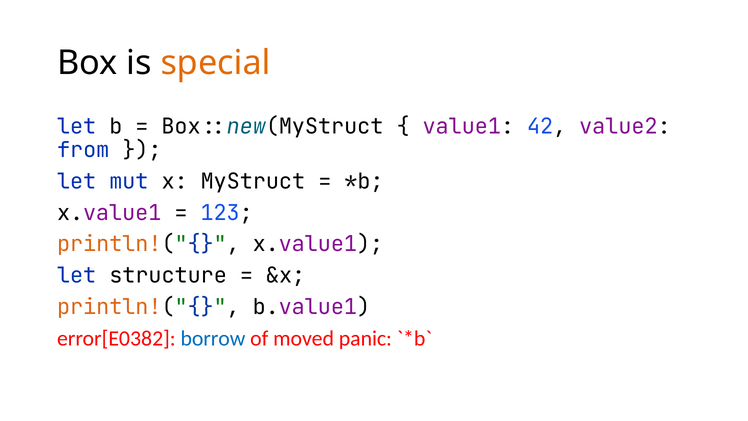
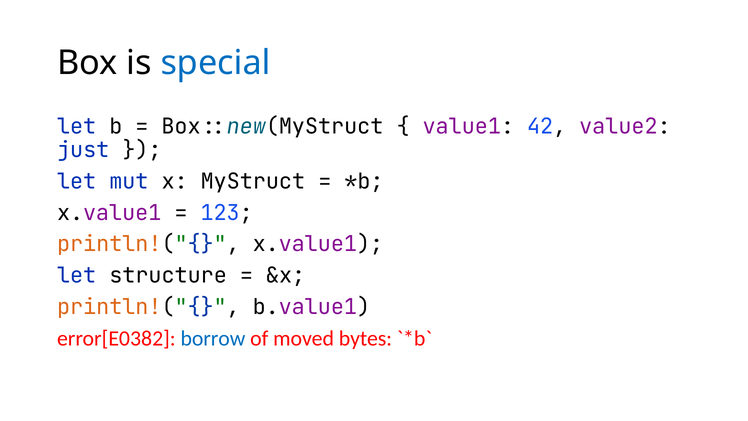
special colour: orange -> blue
from: from -> just
panic: panic -> bytes
